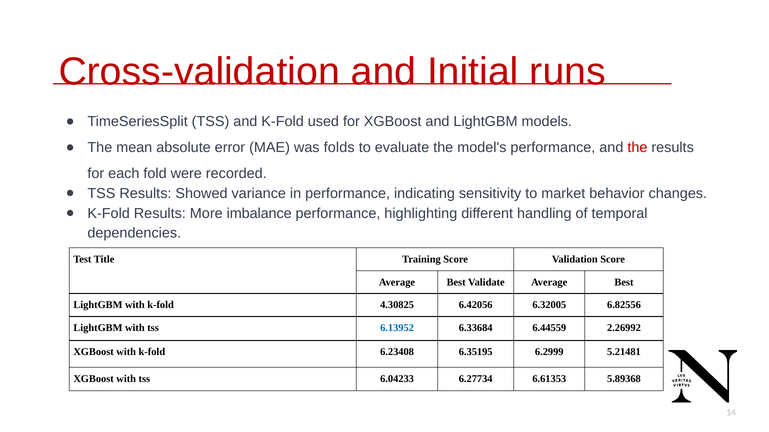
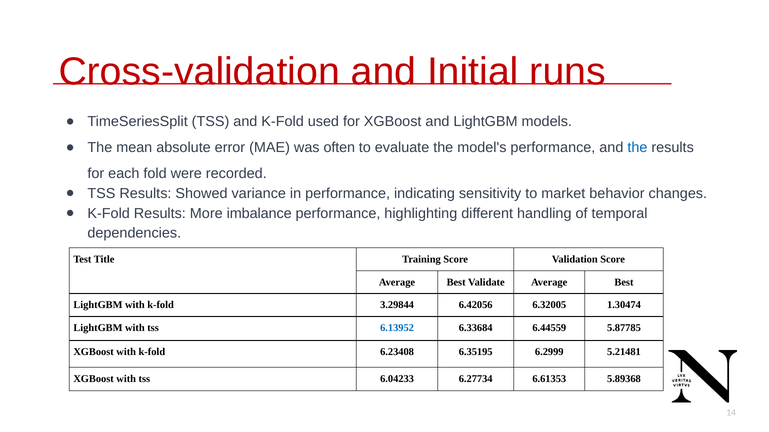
folds: folds -> often
the at (637, 148) colour: red -> blue
4.30825: 4.30825 -> 3.29844
6.82556: 6.82556 -> 1.30474
2.26992: 2.26992 -> 5.87785
